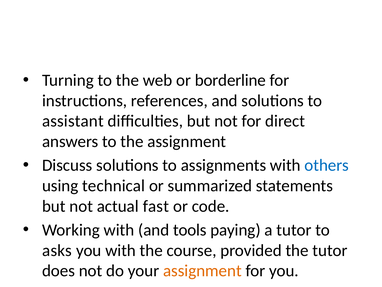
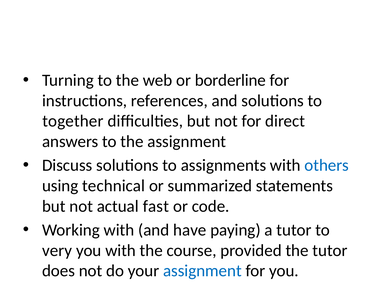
assistant: assistant -> together
tools: tools -> have
asks: asks -> very
assignment at (202, 270) colour: orange -> blue
